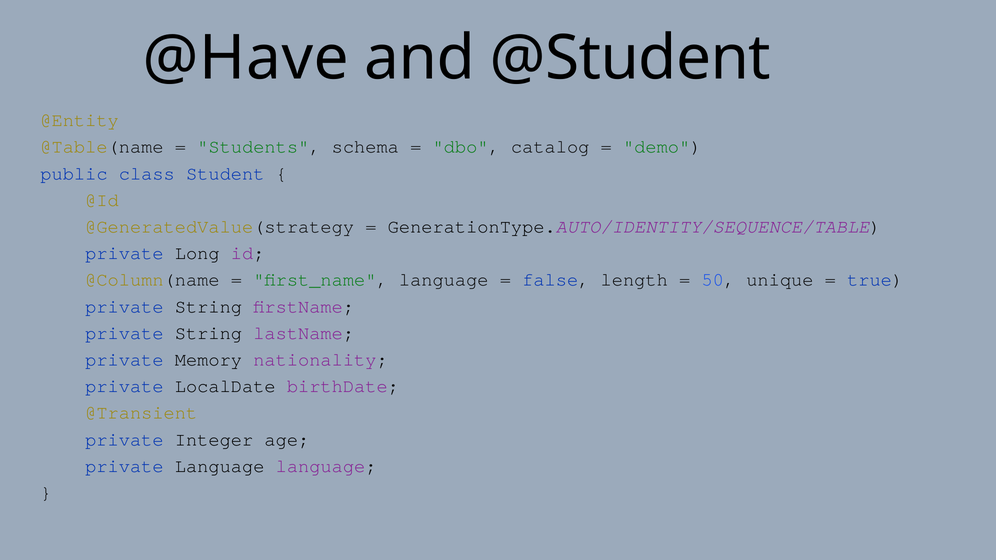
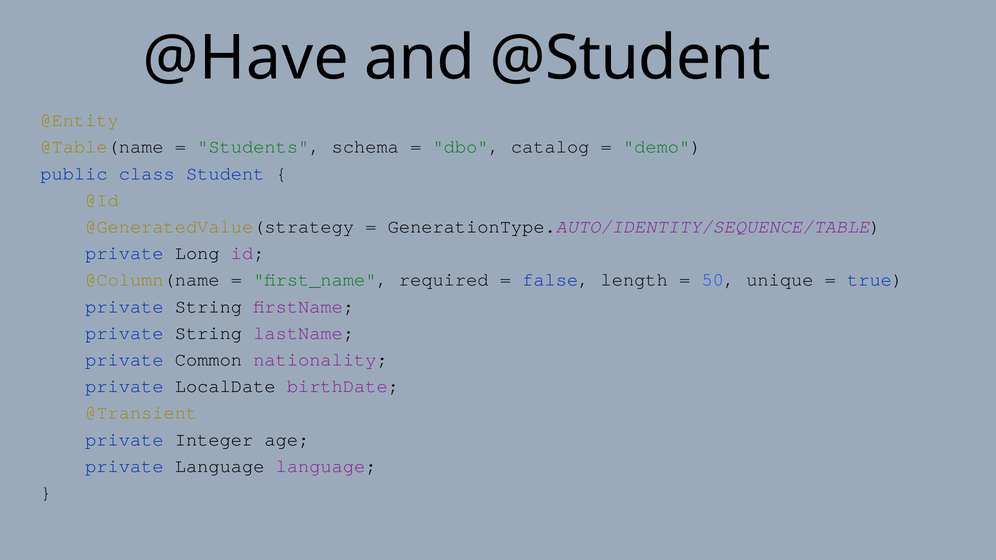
first_name language: language -> required
Memory: Memory -> Common
